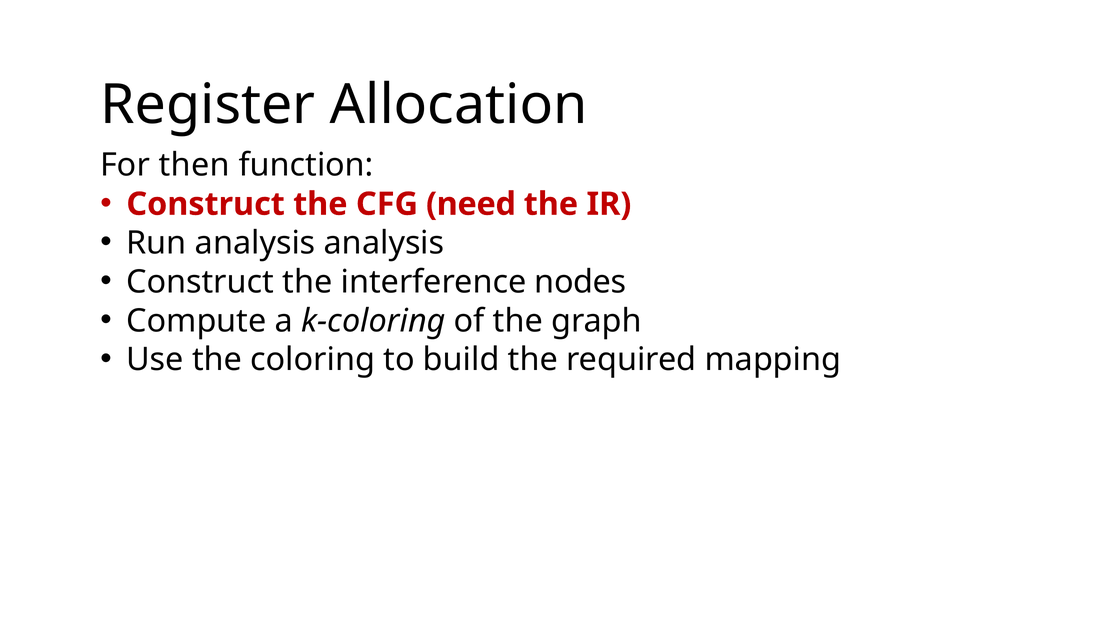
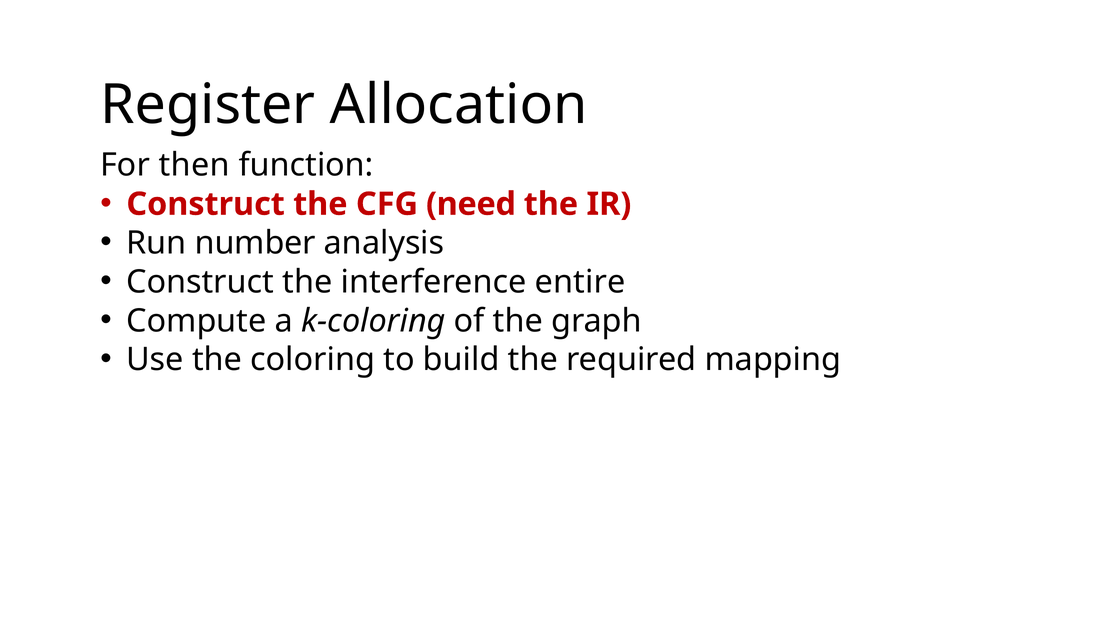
Run analysis: analysis -> number
nodes: nodes -> entire
